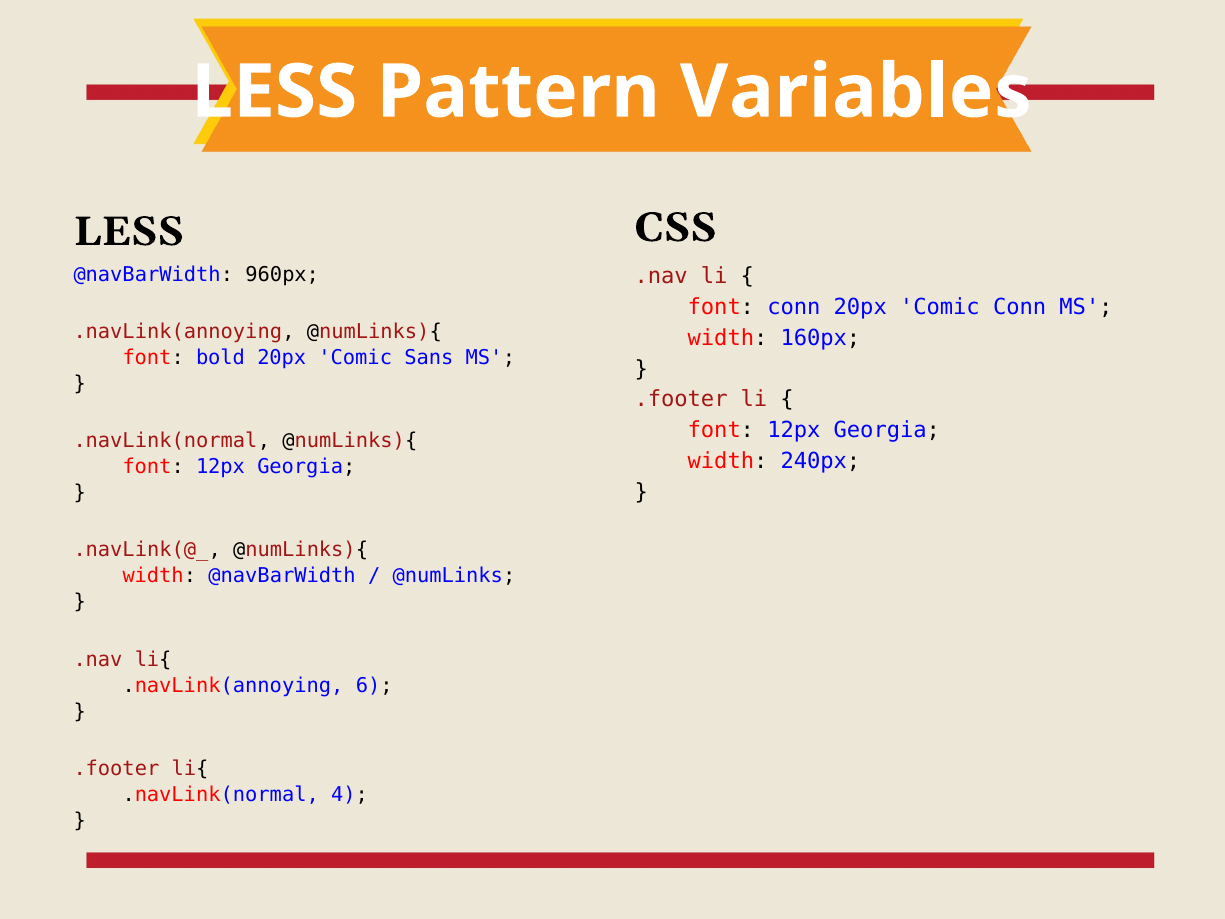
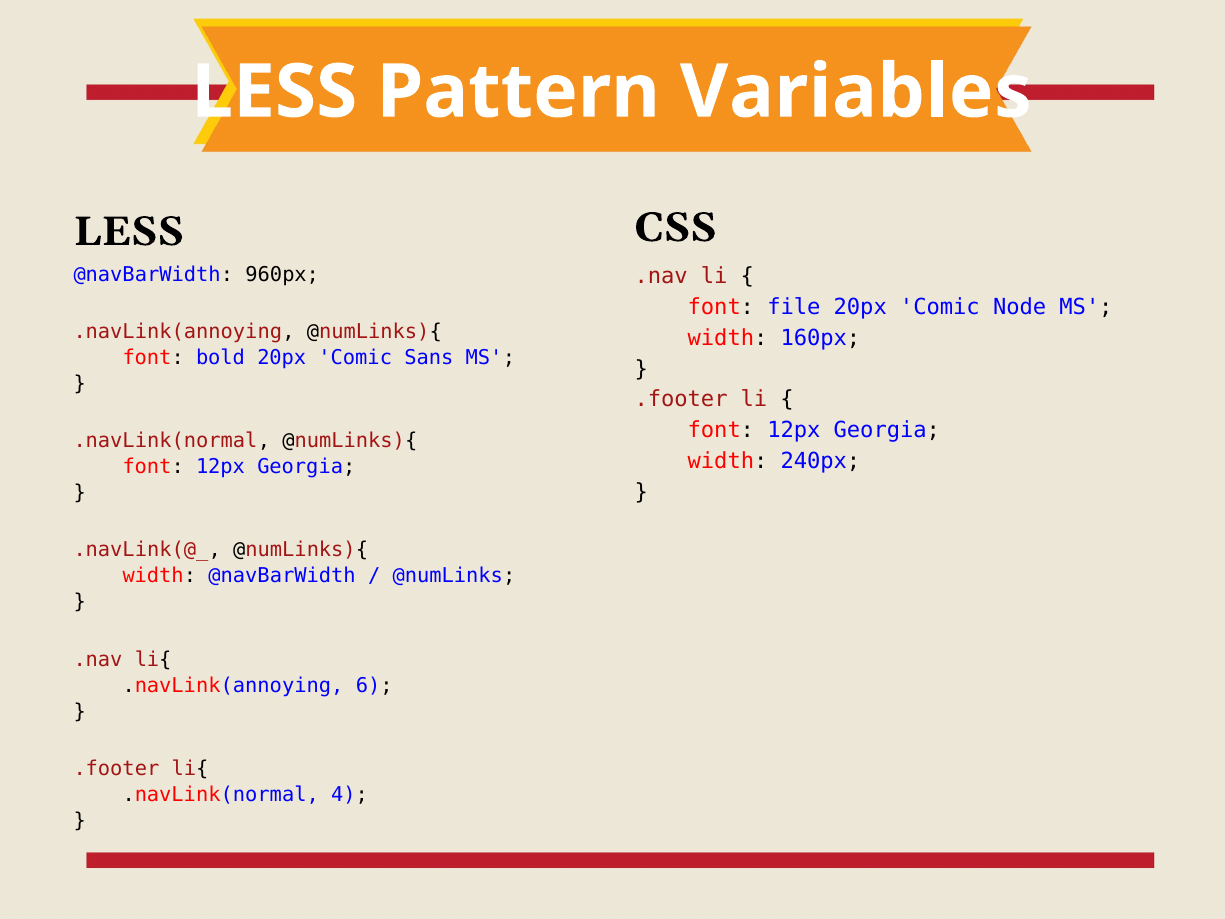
font conn: conn -> file
Comic Conn: Conn -> Node
